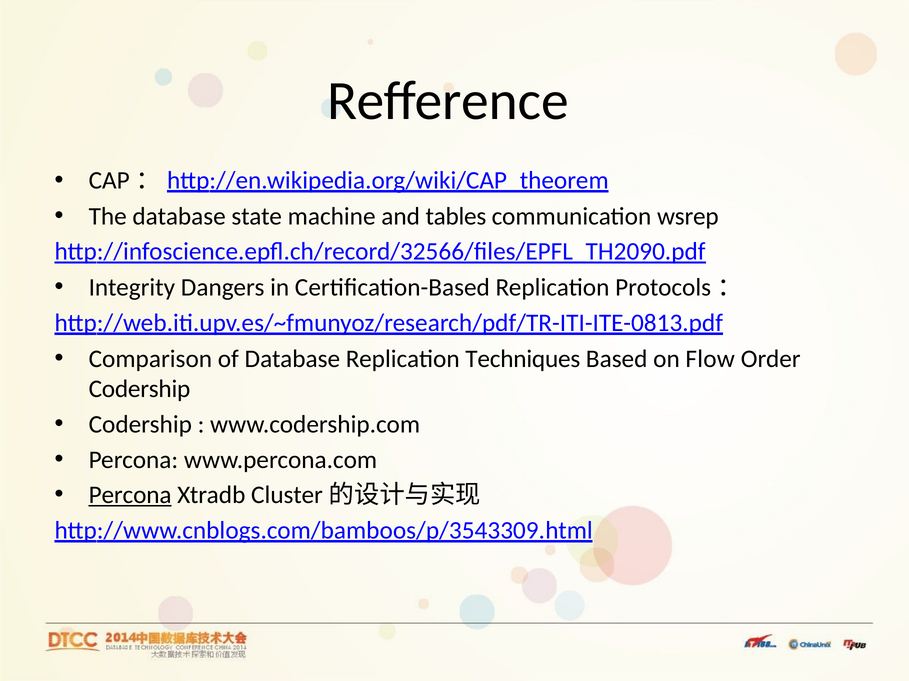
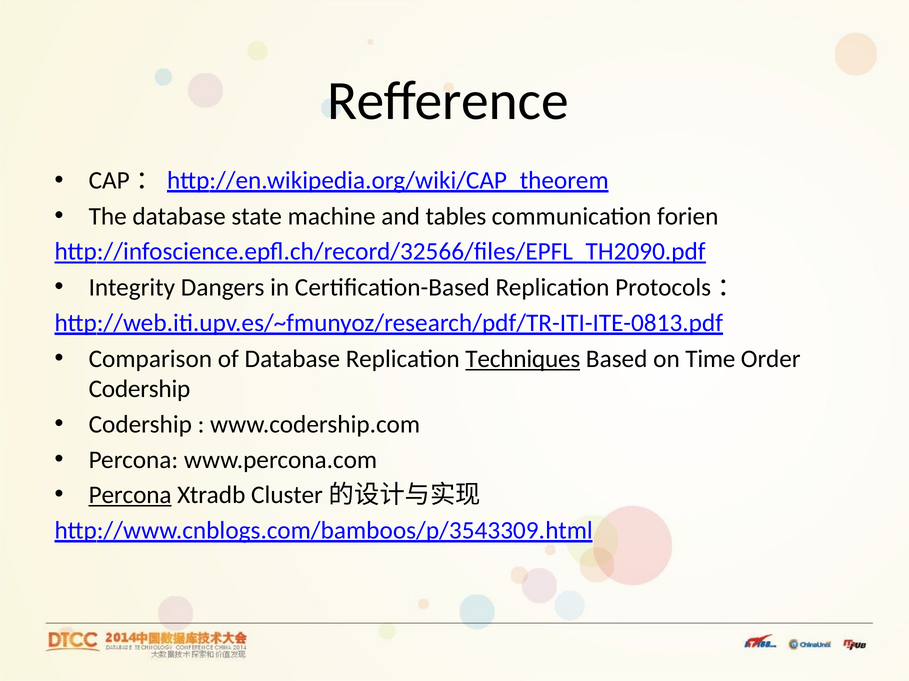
wsrep: wsrep -> forien
Techniques underline: none -> present
Flow: Flow -> Time
